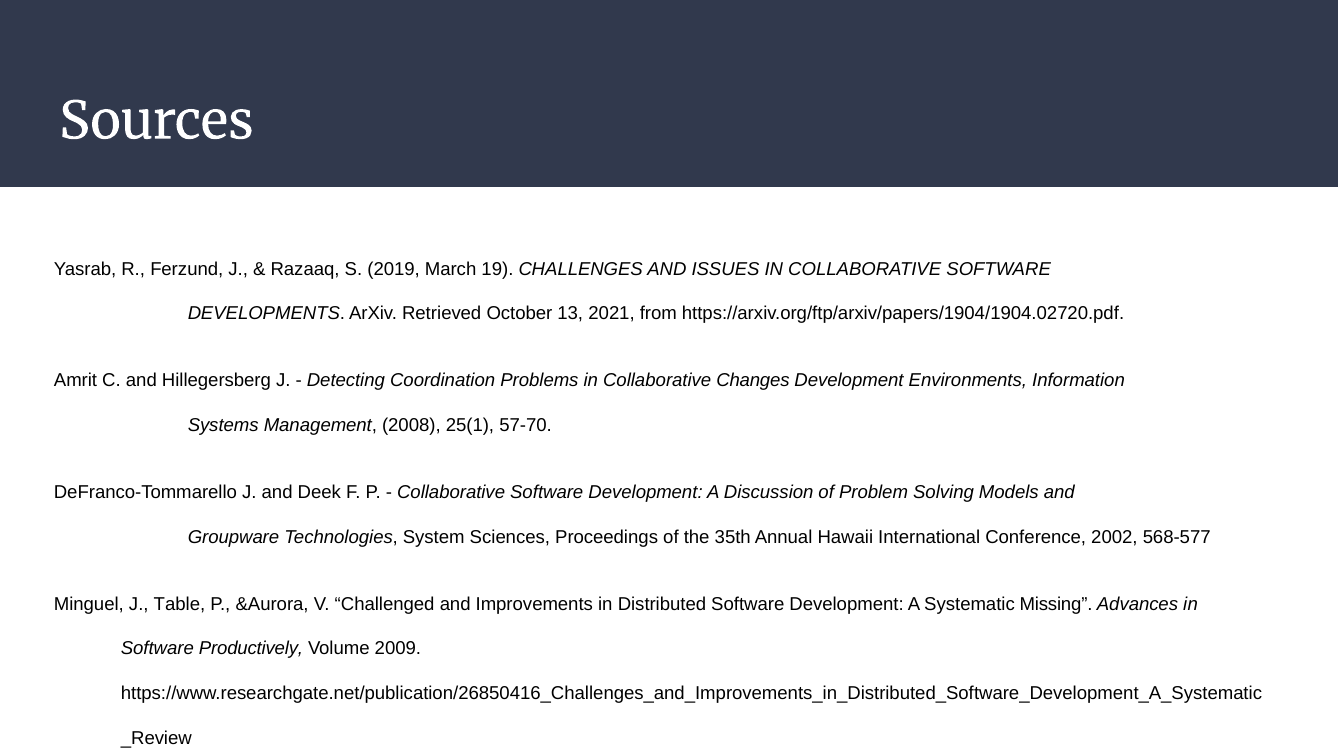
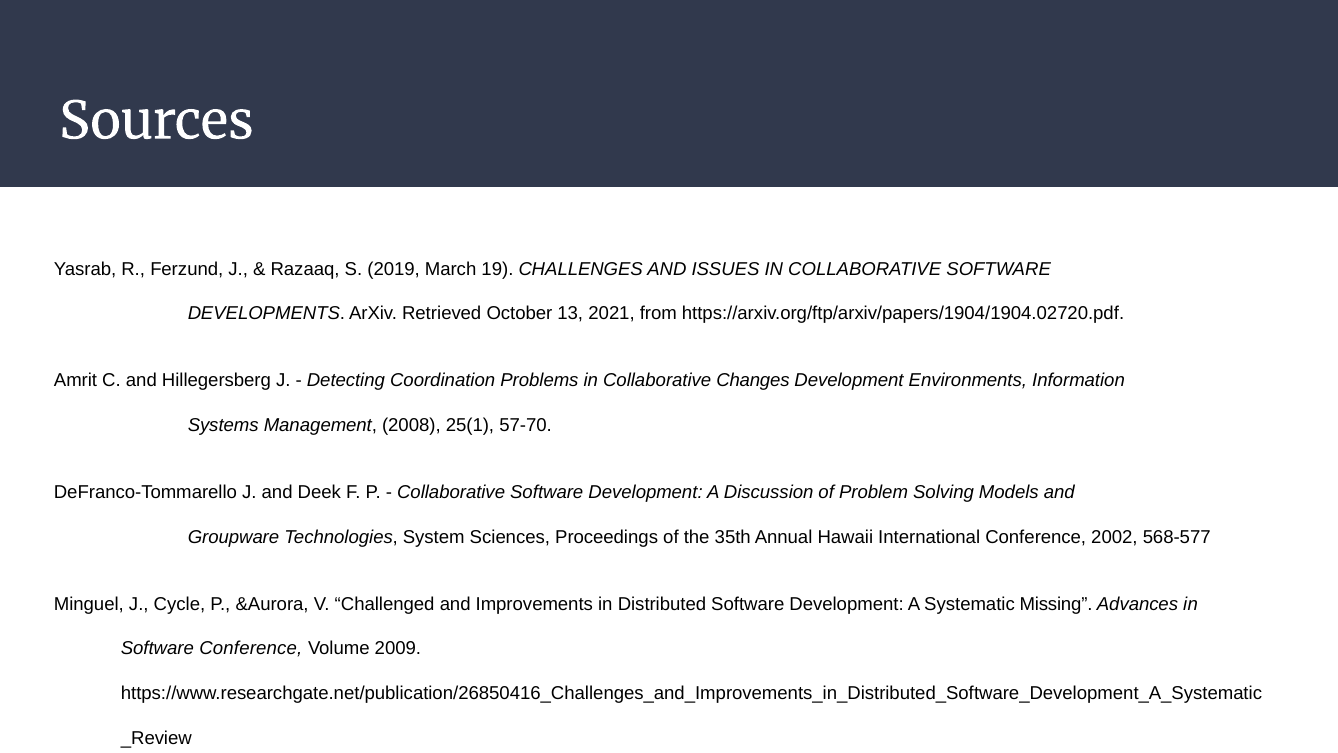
Table: Table -> Cycle
Software Productively: Productively -> Conference
